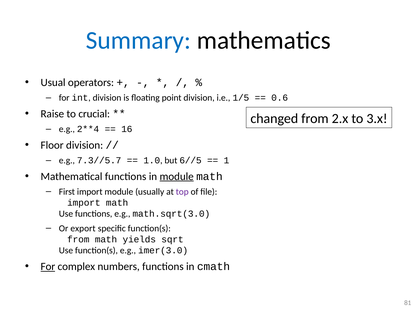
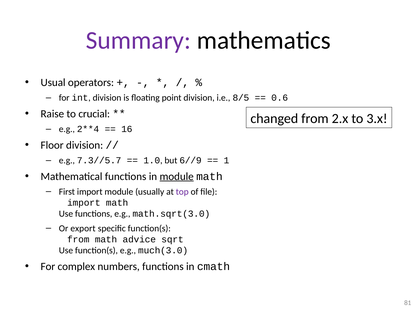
Summary colour: blue -> purple
1/5: 1/5 -> 8/5
6//5: 6//5 -> 6//9
yields: yields -> advice
imer(3.0: imer(3.0 -> much(3.0
For at (48, 266) underline: present -> none
